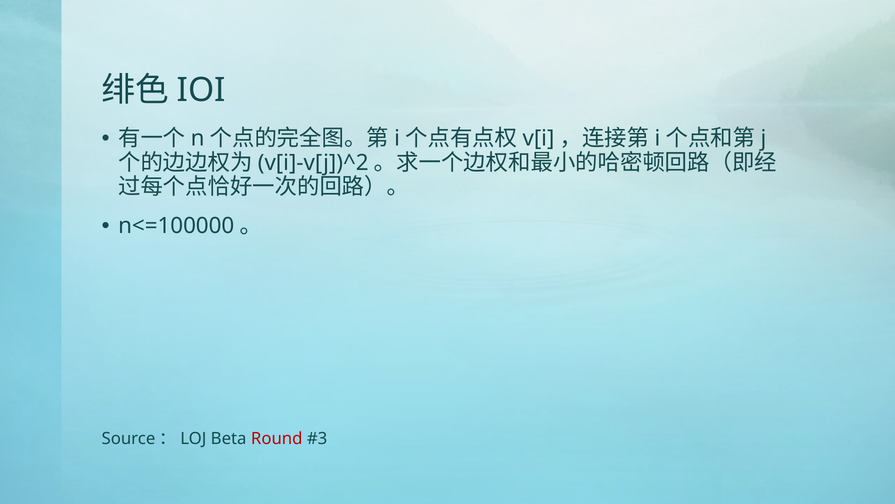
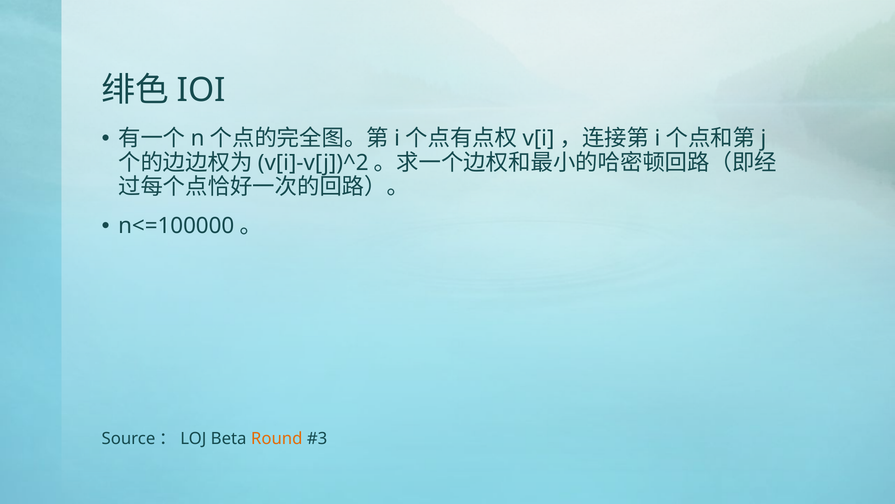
Round colour: red -> orange
